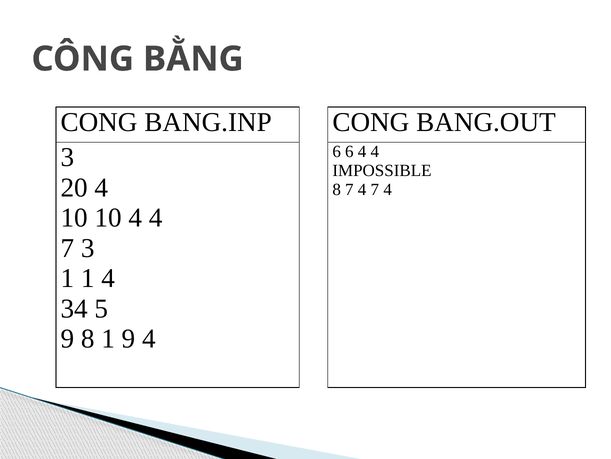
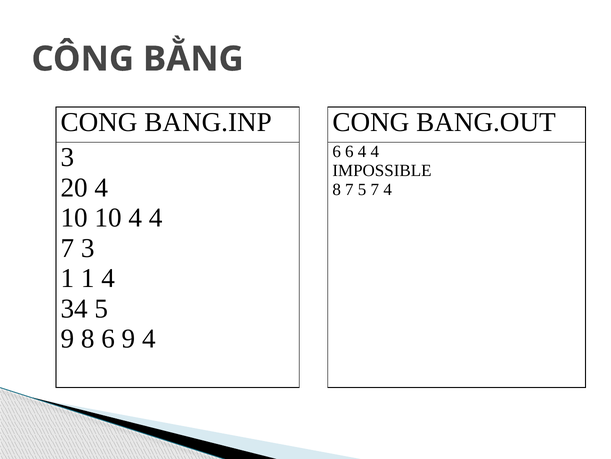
8 7 4: 4 -> 5
8 1: 1 -> 6
